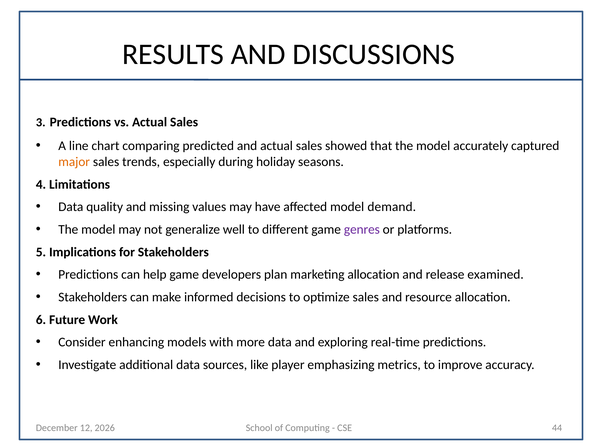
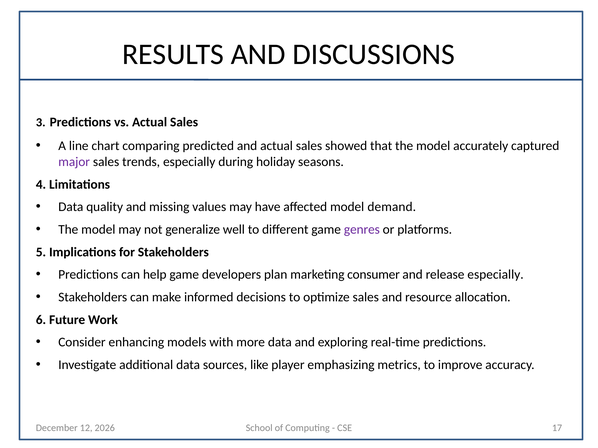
major colour: orange -> purple
marketing allocation: allocation -> consumer
release examined: examined -> especially
44: 44 -> 17
